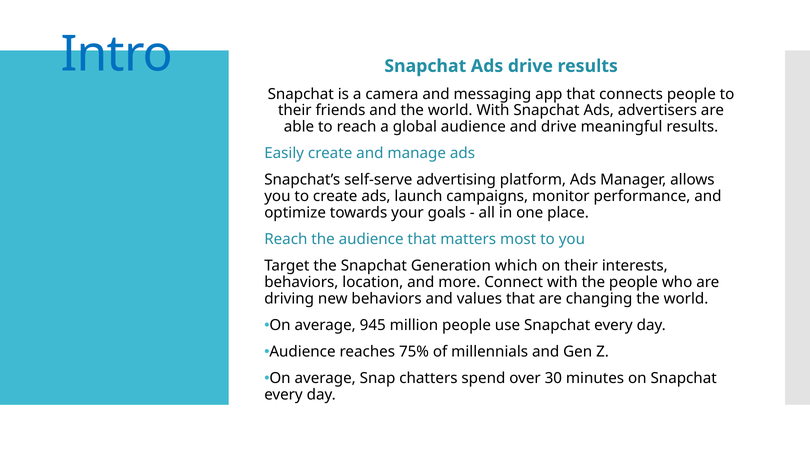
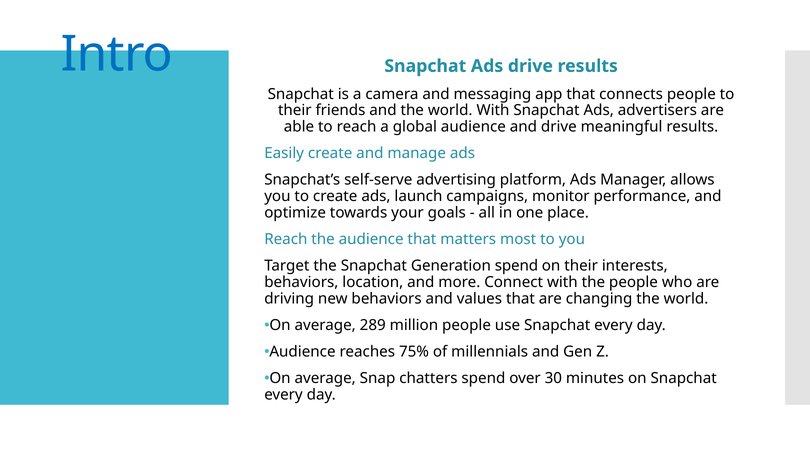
Generation which: which -> spend
945: 945 -> 289
